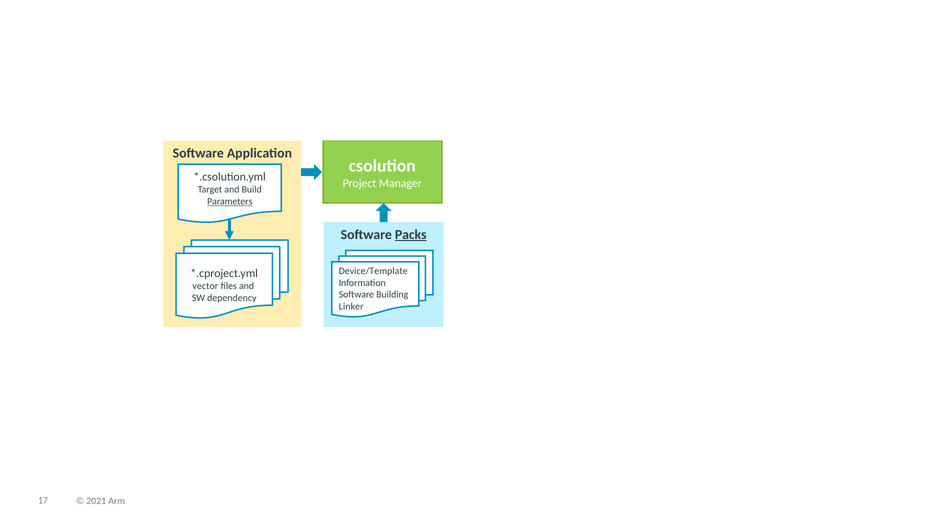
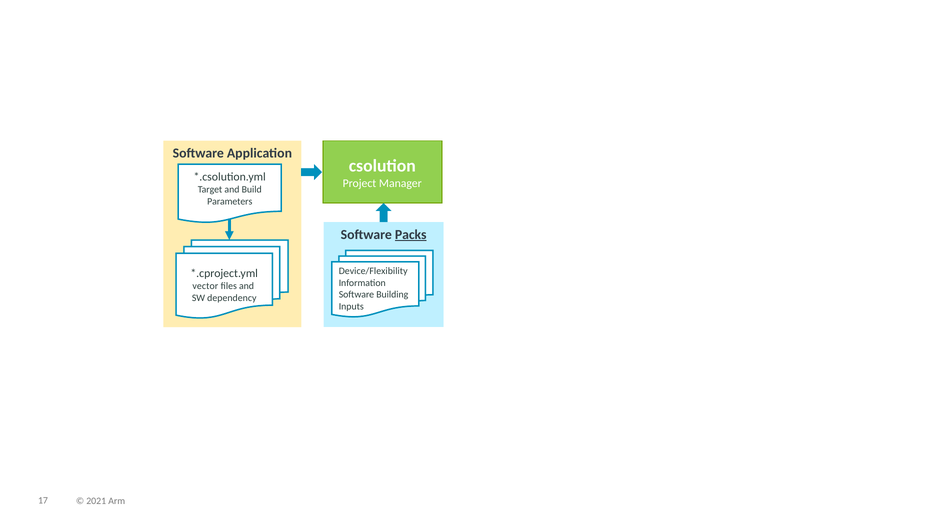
Parameters underline: present -> none
Device/Template: Device/Template -> Device/Flexibility
Linker: Linker -> Inputs
